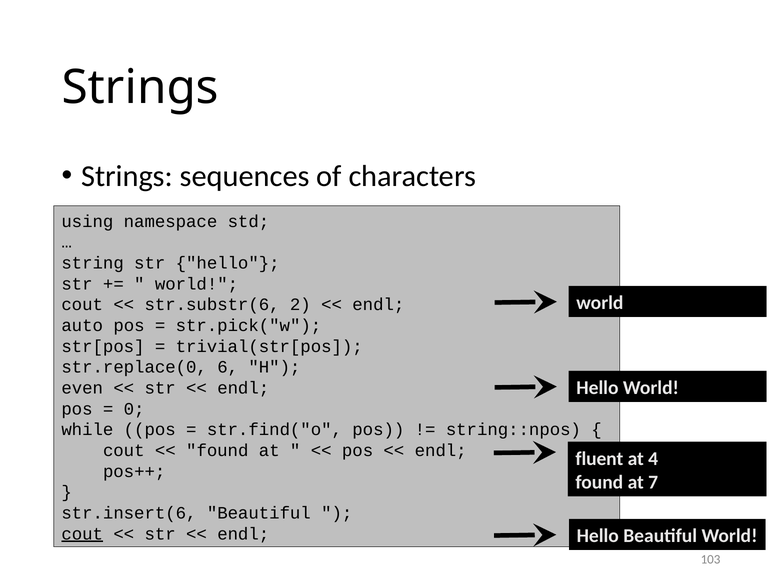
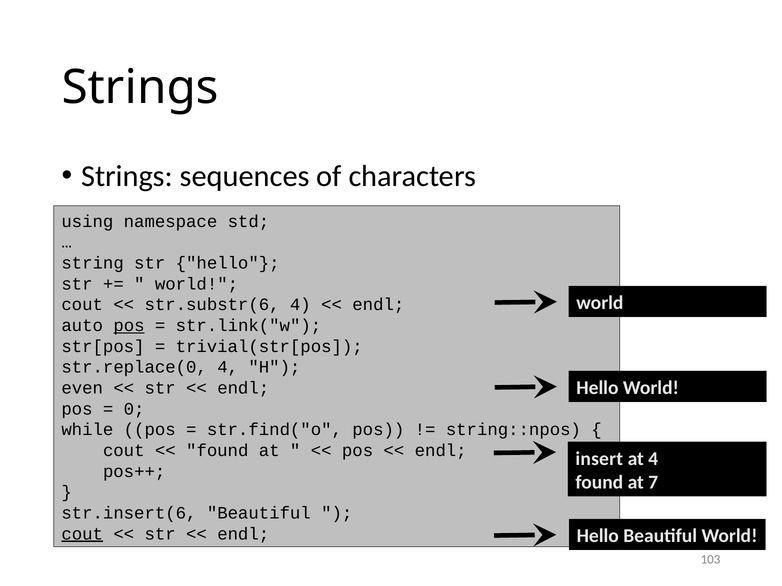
str.substr(6 2: 2 -> 4
pos at (129, 326) underline: none -> present
str.pick("w: str.pick("w -> str.link("w
str.replace(0 6: 6 -> 4
fluent: fluent -> insert
